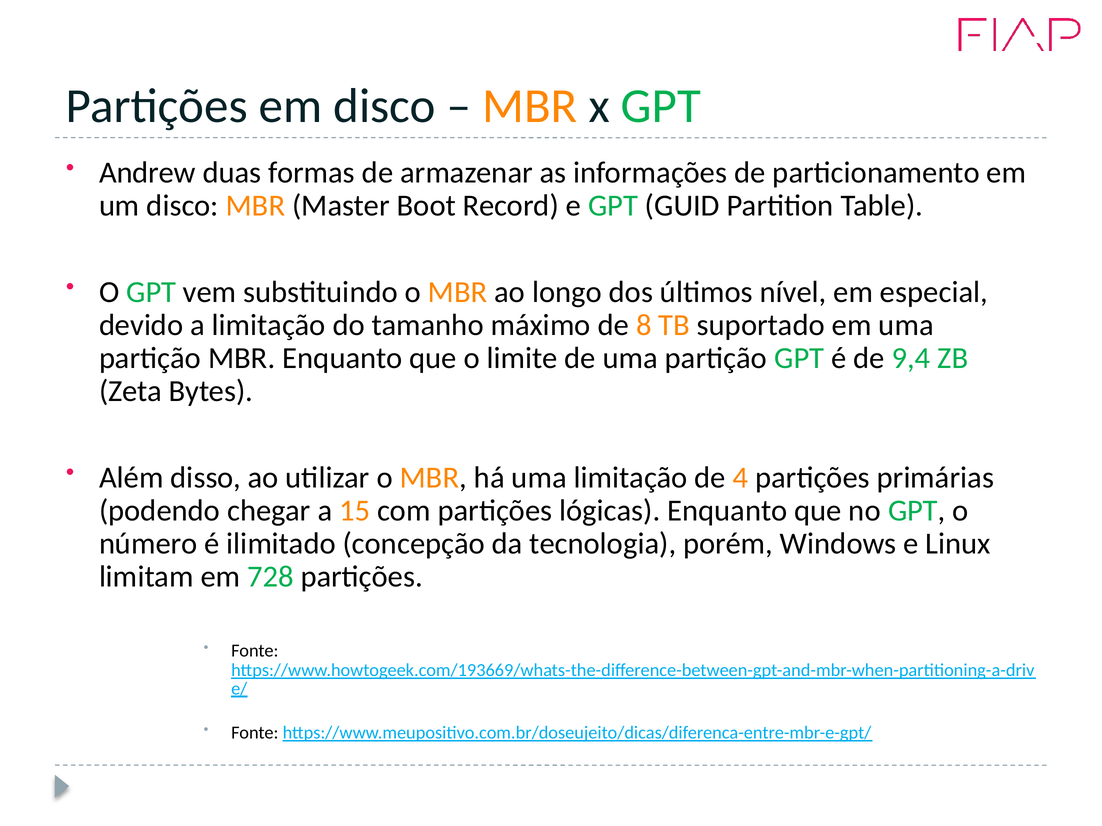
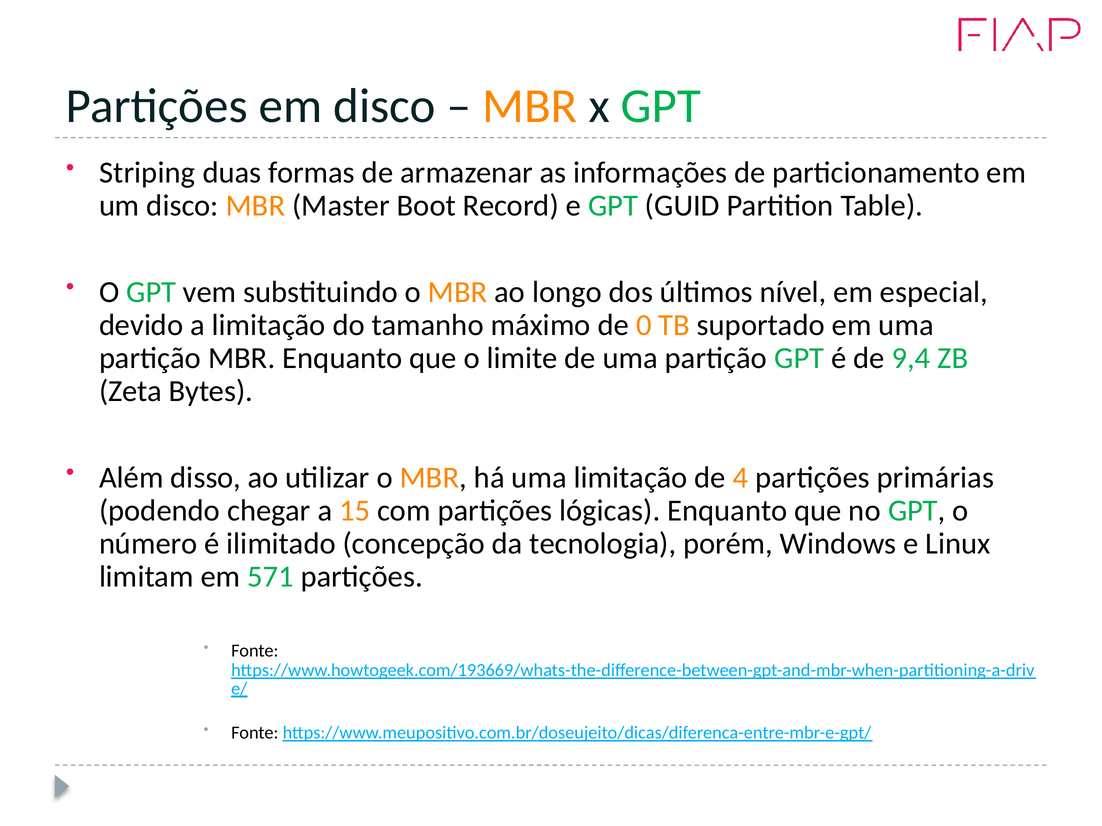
Andrew: Andrew -> Striping
8: 8 -> 0
728: 728 -> 571
